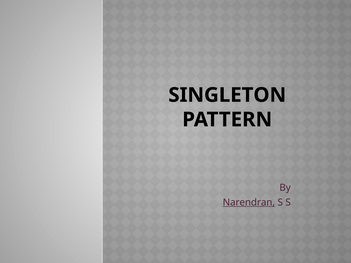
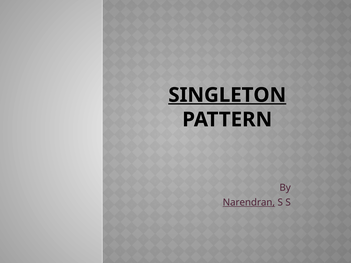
SINGLETON underline: none -> present
